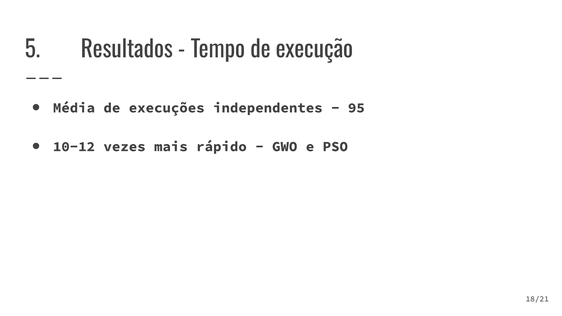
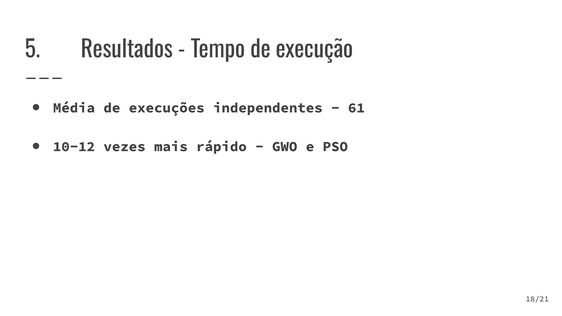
95: 95 -> 61
